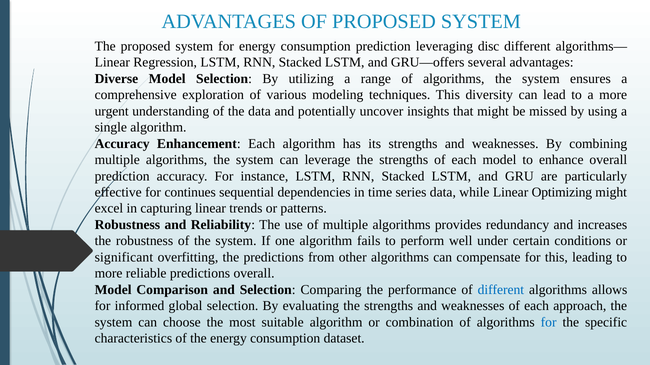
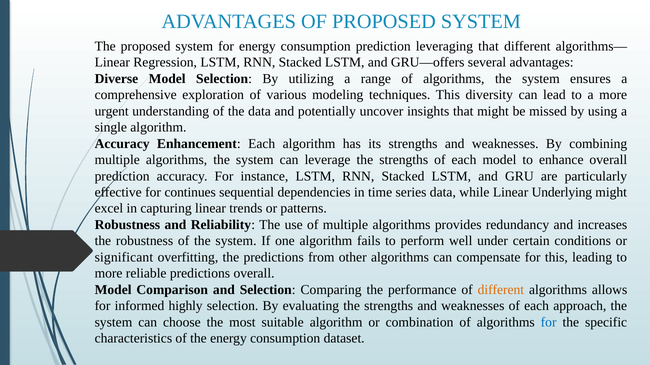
leveraging disc: disc -> that
Optimizing: Optimizing -> Underlying
different at (501, 290) colour: blue -> orange
global: global -> highly
